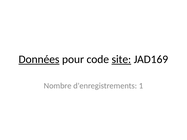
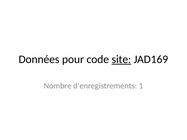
Données underline: present -> none
